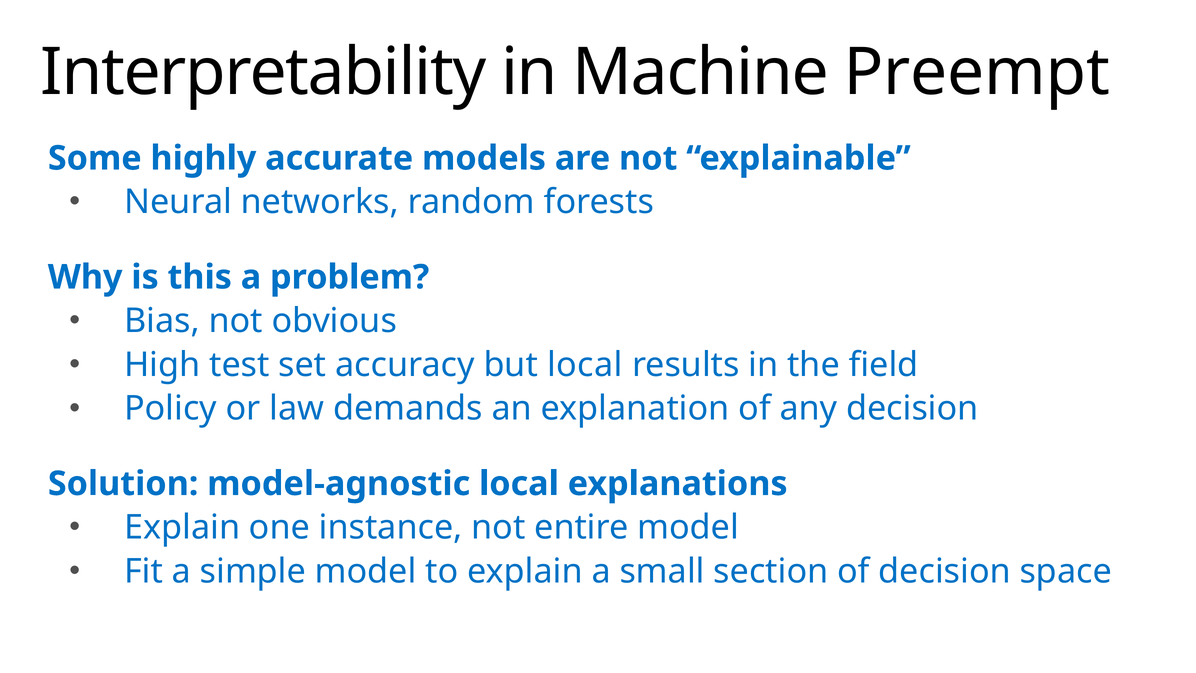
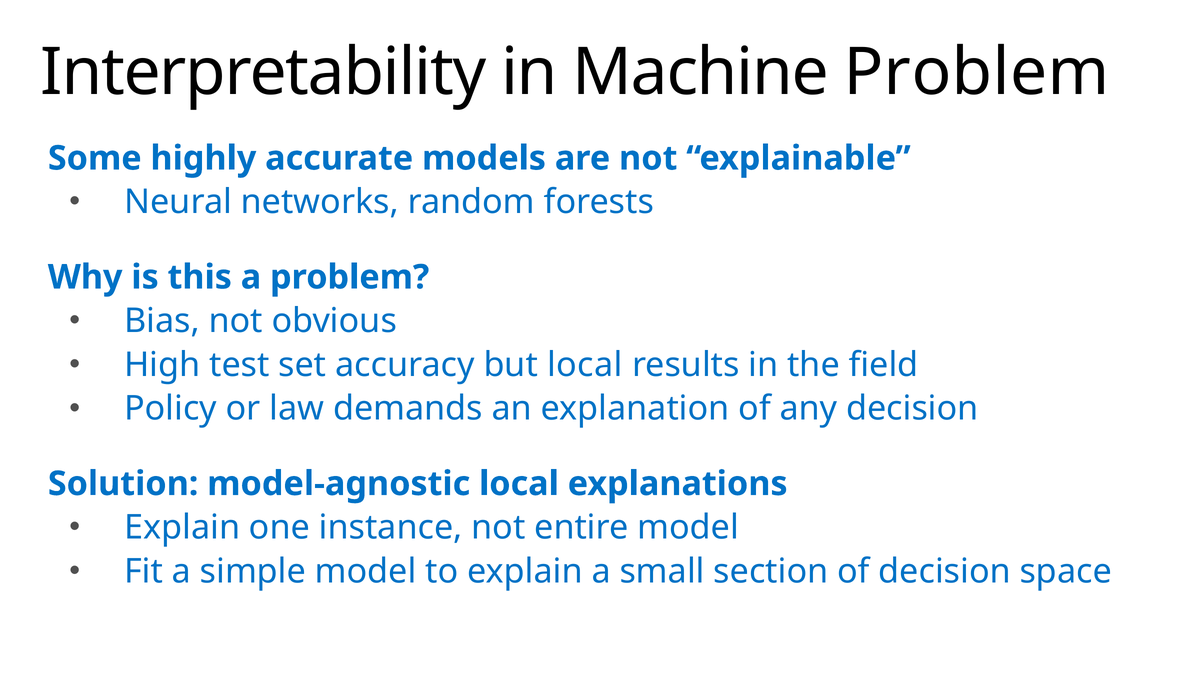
Machine Preempt: Preempt -> Problem
